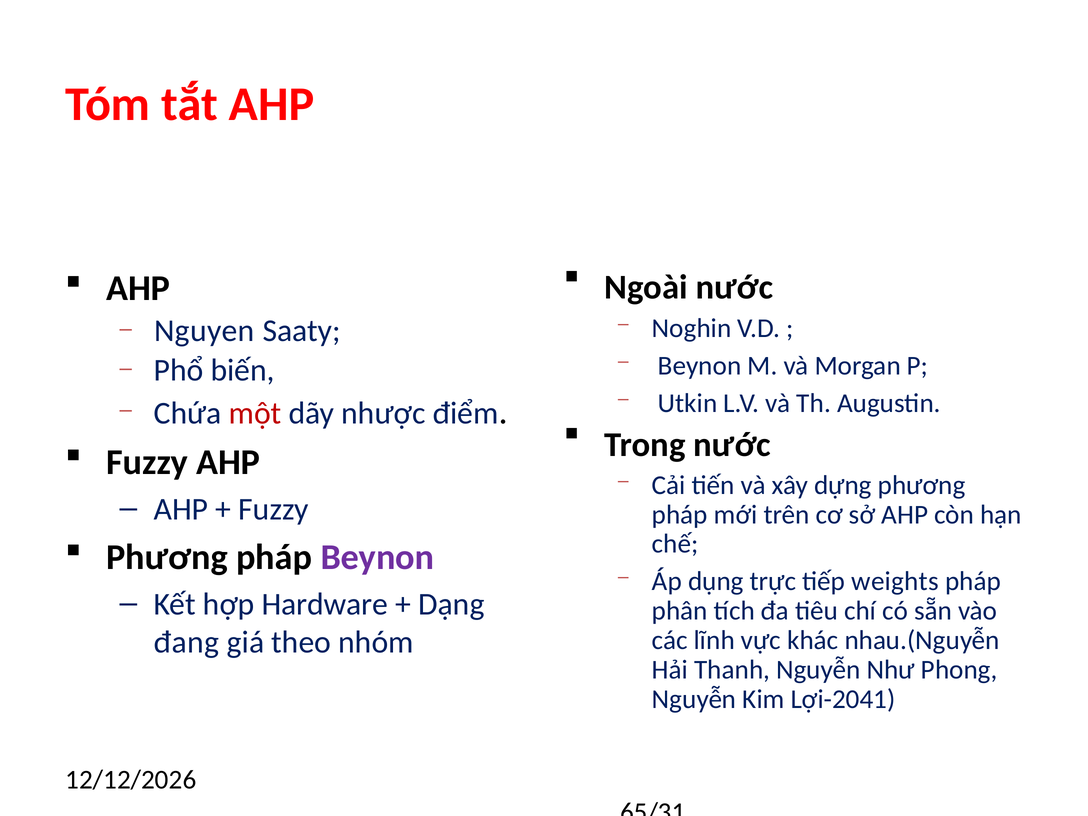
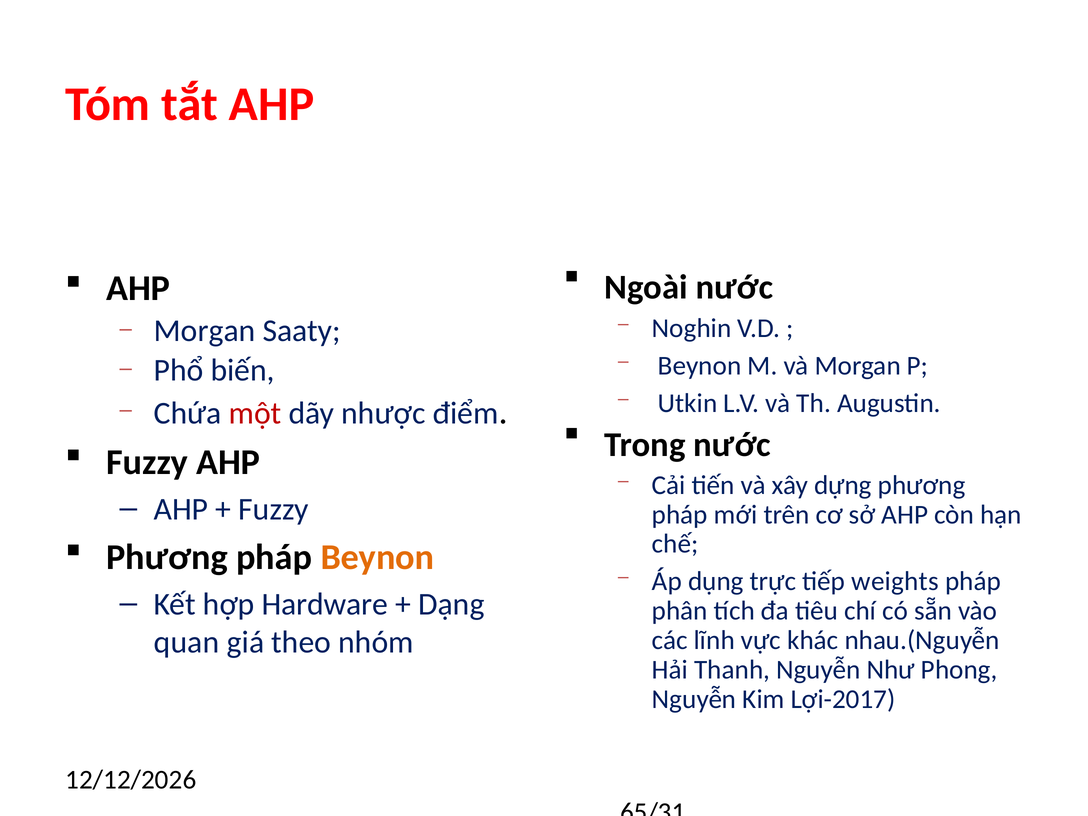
Nguyen at (204, 331): Nguyen -> Morgan
Beynon at (377, 557) colour: purple -> orange
đang: đang -> quan
Lợi-2041: Lợi-2041 -> Lợi-2017
